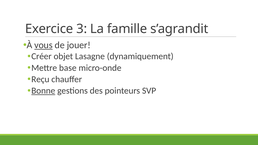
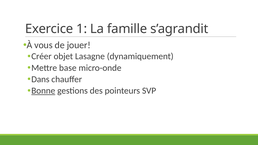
3: 3 -> 1
vous underline: present -> none
Reçu: Reçu -> Dans
